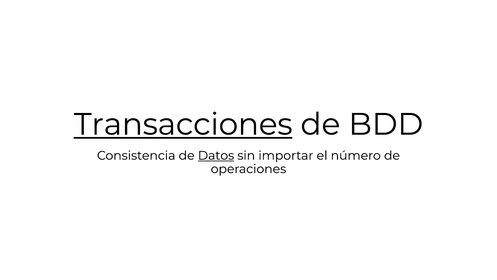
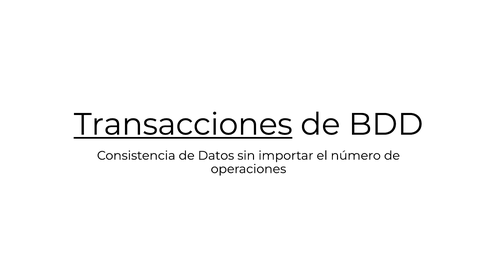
Datos underline: present -> none
